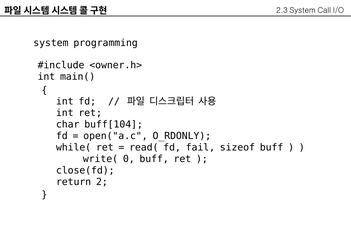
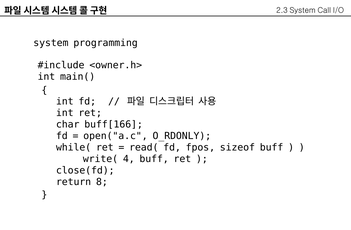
buff[104: buff[104 -> buff[166
fail: fail -> fpos
0: 0 -> 4
2: 2 -> 8
